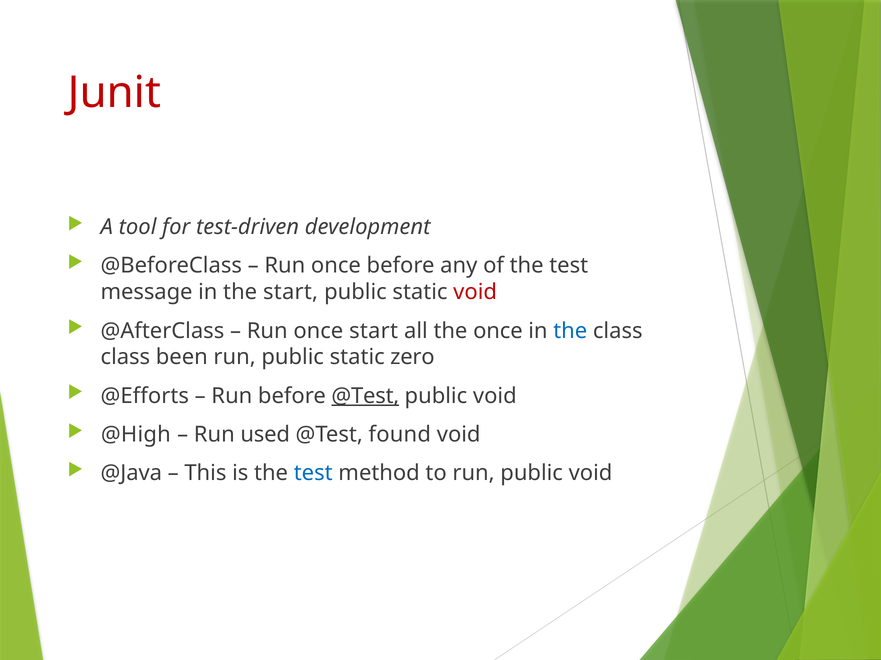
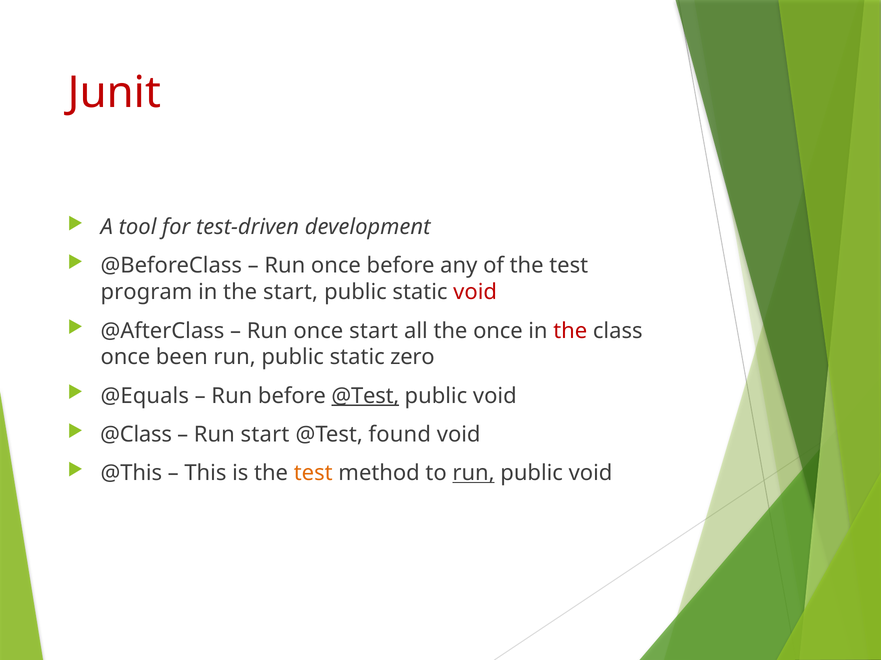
message: message -> program
the at (570, 331) colour: blue -> red
class at (125, 358): class -> once
@Efforts: @Efforts -> @Equals
@High: @High -> @Class
Run used: used -> start
@Java: @Java -> @This
test at (313, 474) colour: blue -> orange
run at (474, 474) underline: none -> present
